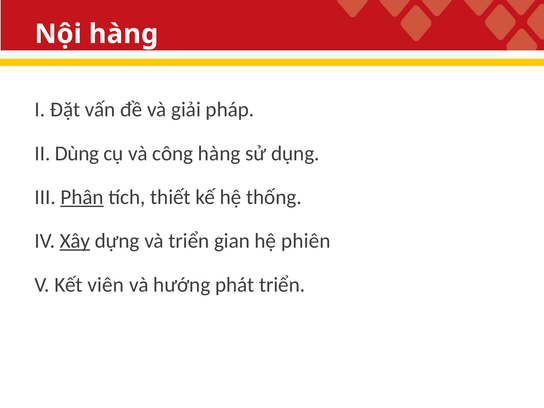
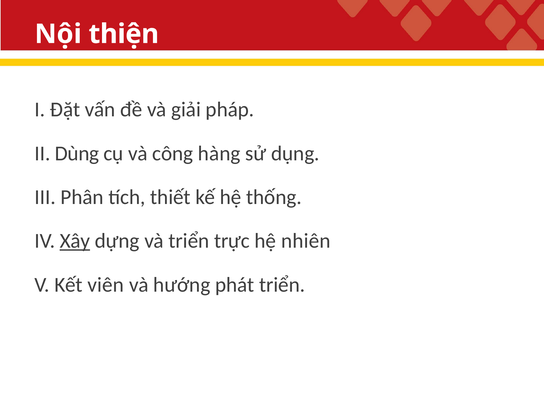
Nội hàng: hàng -> thiện
Phân underline: present -> none
gian: gian -> trực
phiên: phiên -> nhiên
